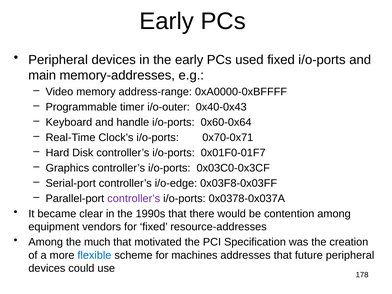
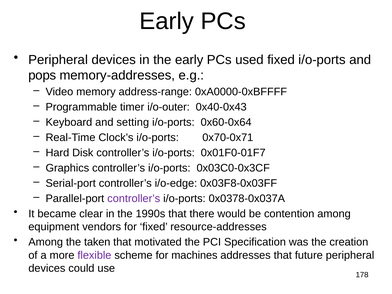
main: main -> pops
handle: handle -> setting
much: much -> taken
flexible colour: blue -> purple
